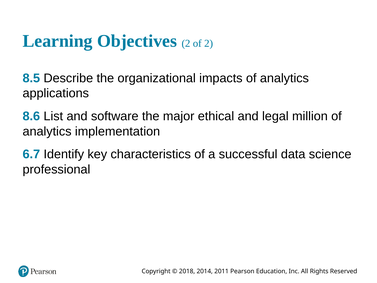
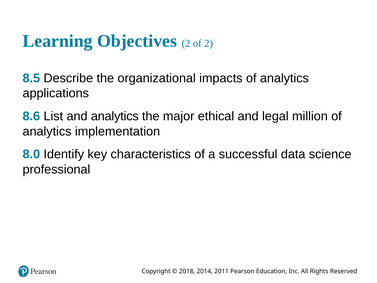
and software: software -> analytics
6.7: 6.7 -> 8.0
